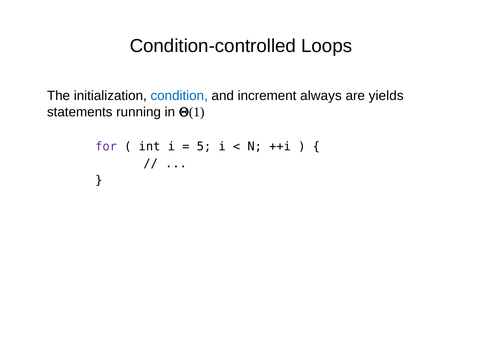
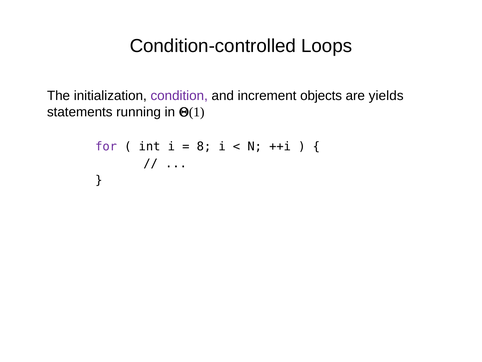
condition colour: blue -> purple
always: always -> objects
5: 5 -> 8
